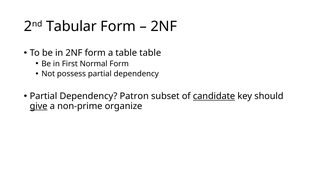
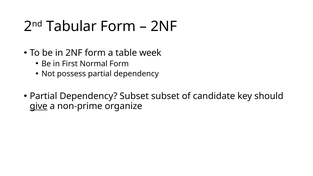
table table: table -> week
Dependency Patron: Patron -> Subset
candidate underline: present -> none
